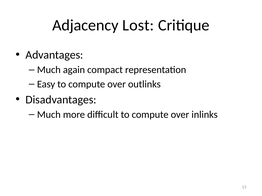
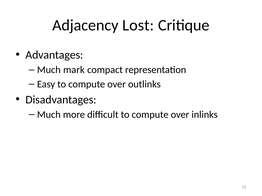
again: again -> mark
